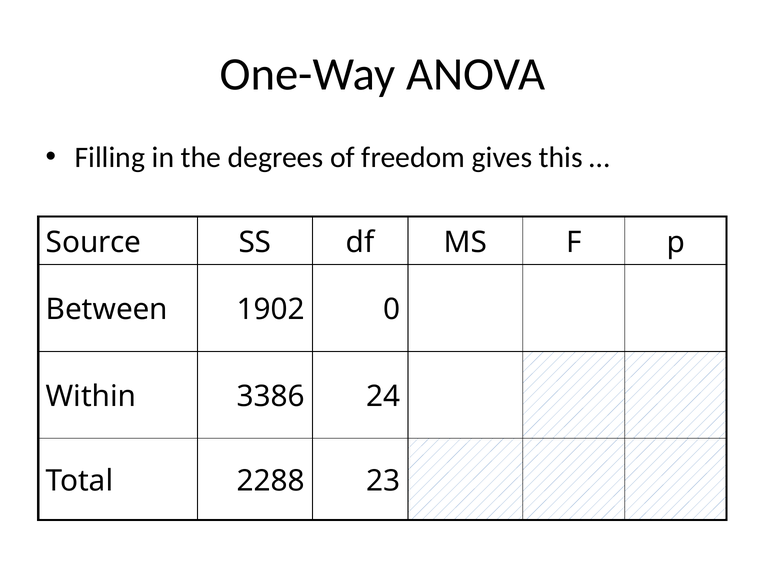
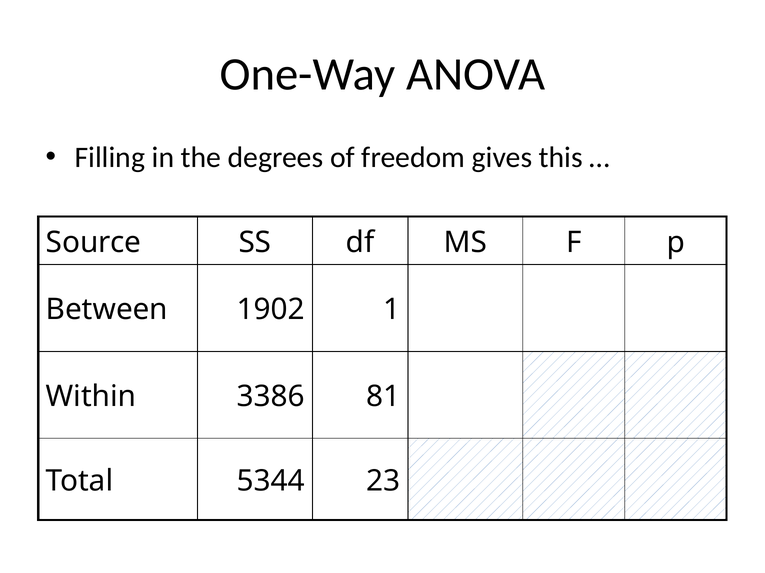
0: 0 -> 1
24: 24 -> 81
2288: 2288 -> 5344
